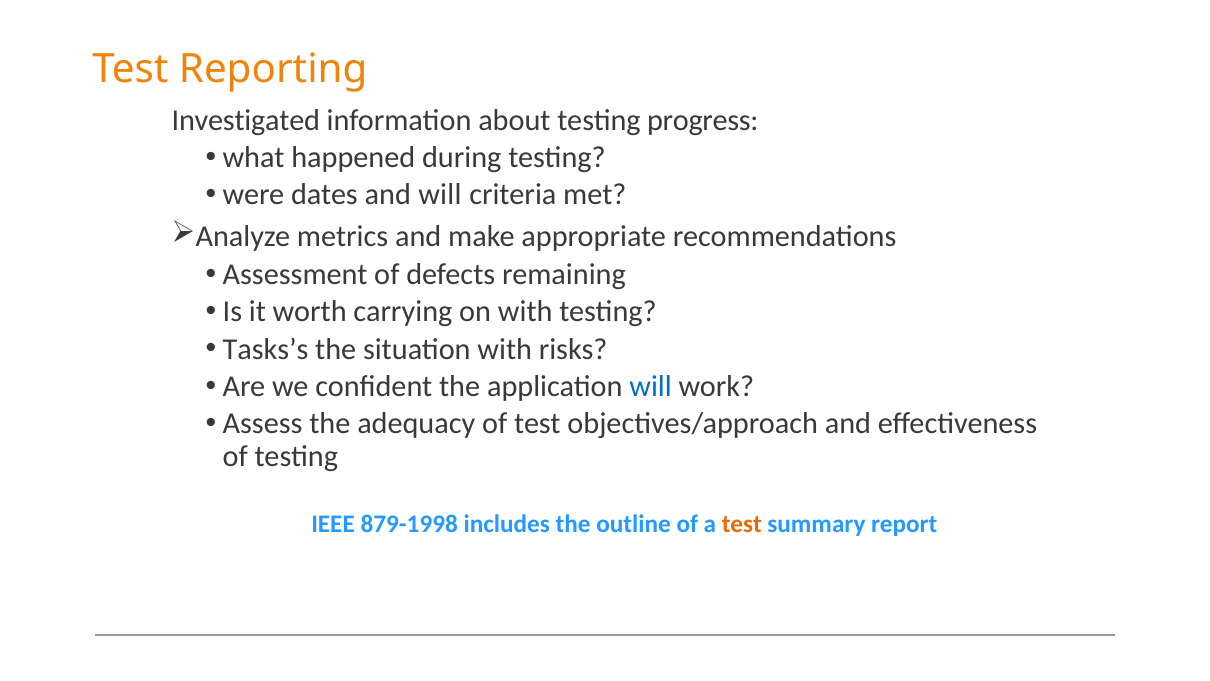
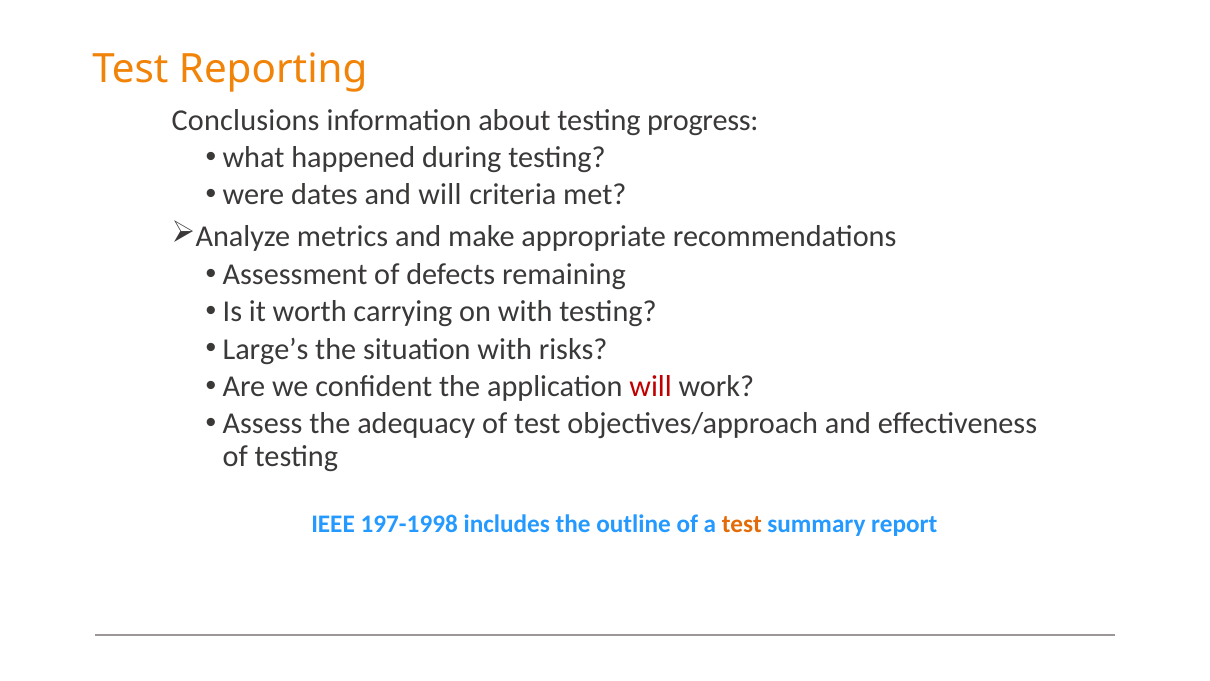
Investigated: Investigated -> Conclusions
Tasks’s: Tasks’s -> Large’s
will at (651, 386) colour: blue -> red
879-1998: 879-1998 -> 197-1998
